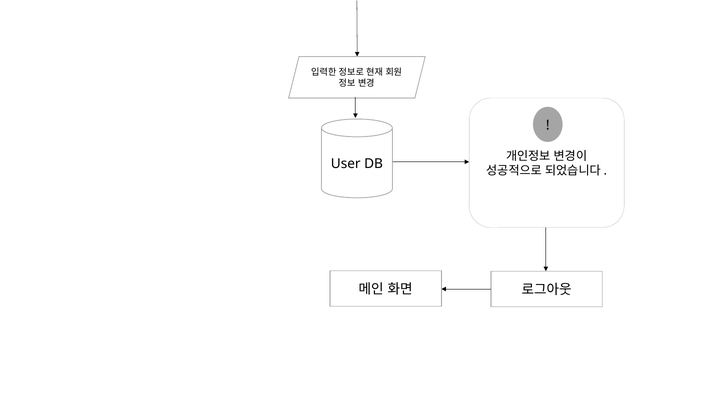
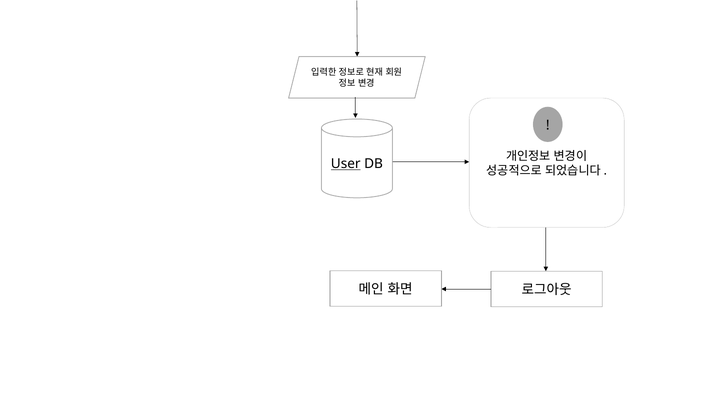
User underline: none -> present
